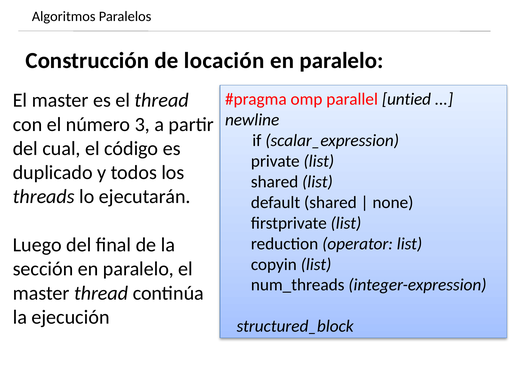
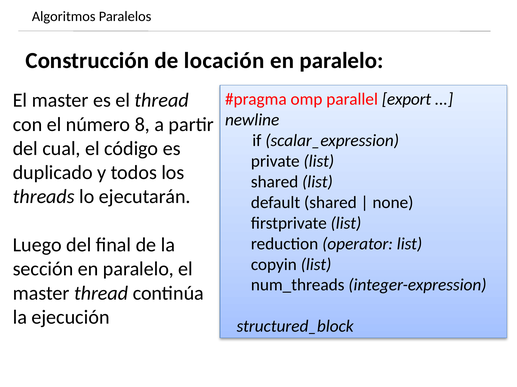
untied: untied -> export
3: 3 -> 8
